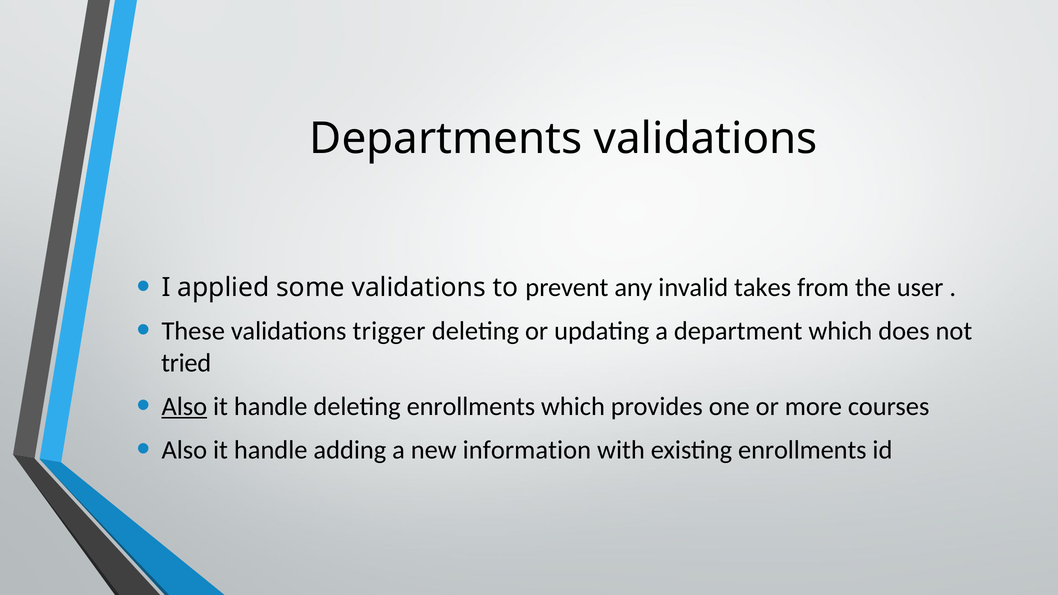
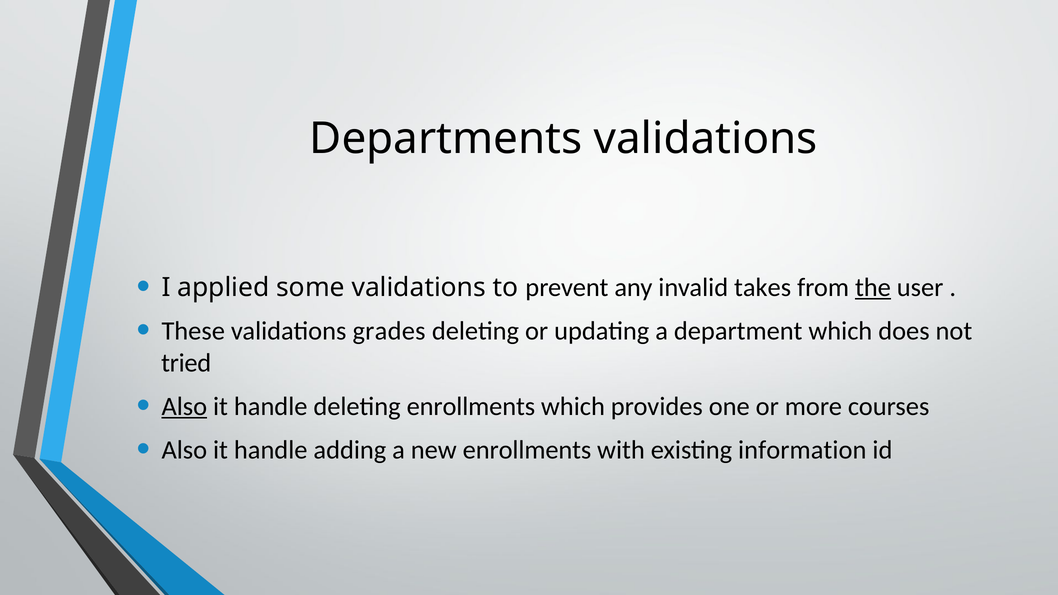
the underline: none -> present
trigger: trigger -> grades
new information: information -> enrollments
existing enrollments: enrollments -> information
